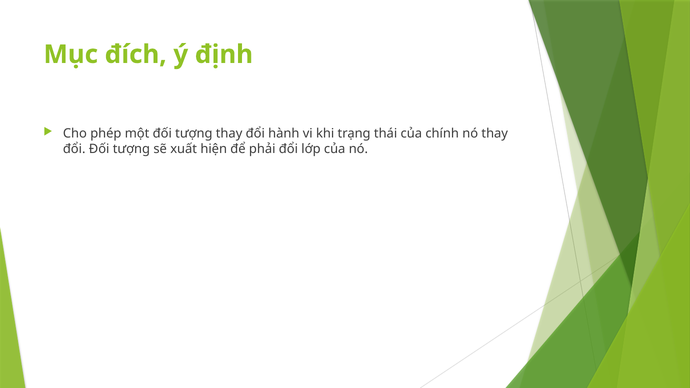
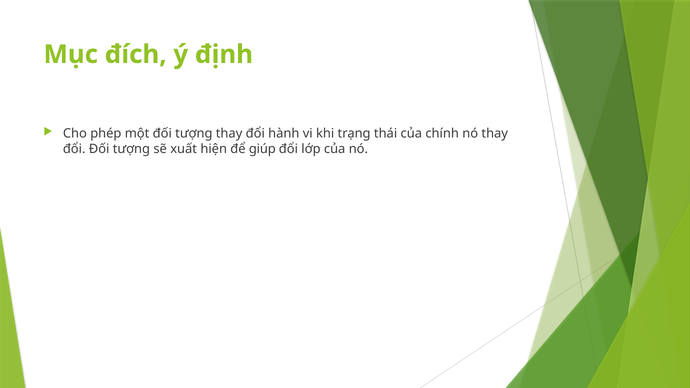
phải: phải -> giúp
